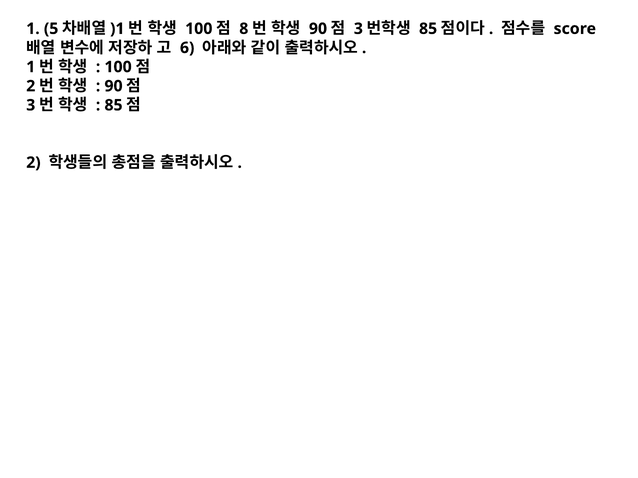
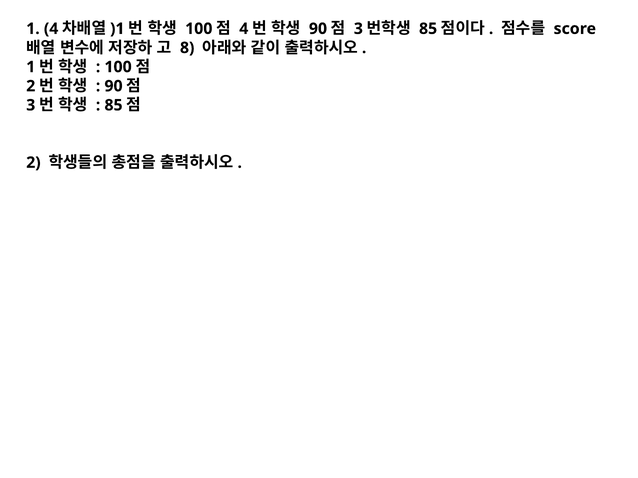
1 5: 5 -> 4
8 at (244, 29): 8 -> 4
6: 6 -> 8
